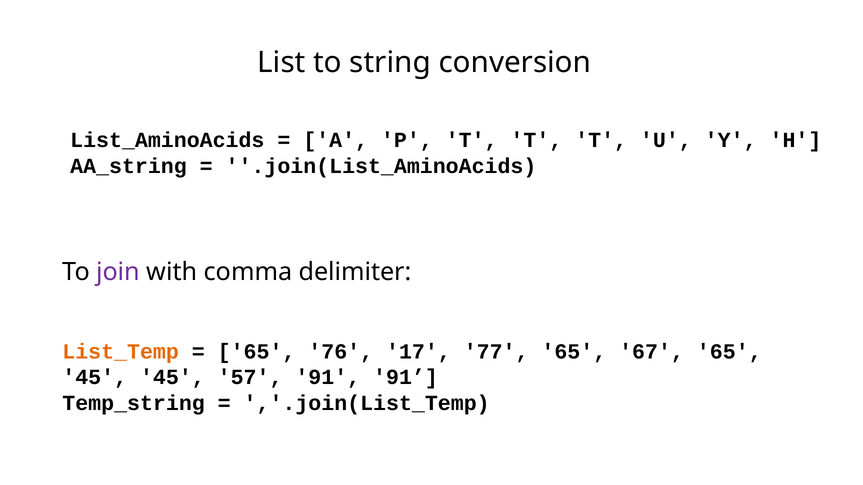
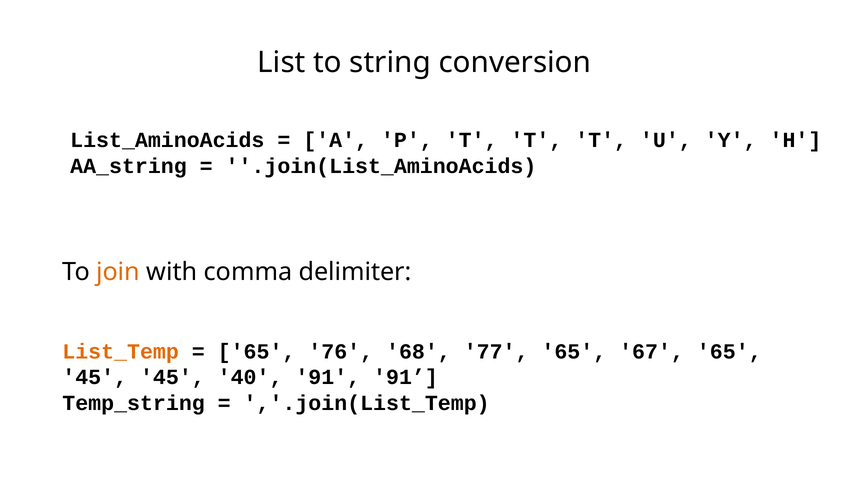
join colour: purple -> orange
17: 17 -> 68
57: 57 -> 40
